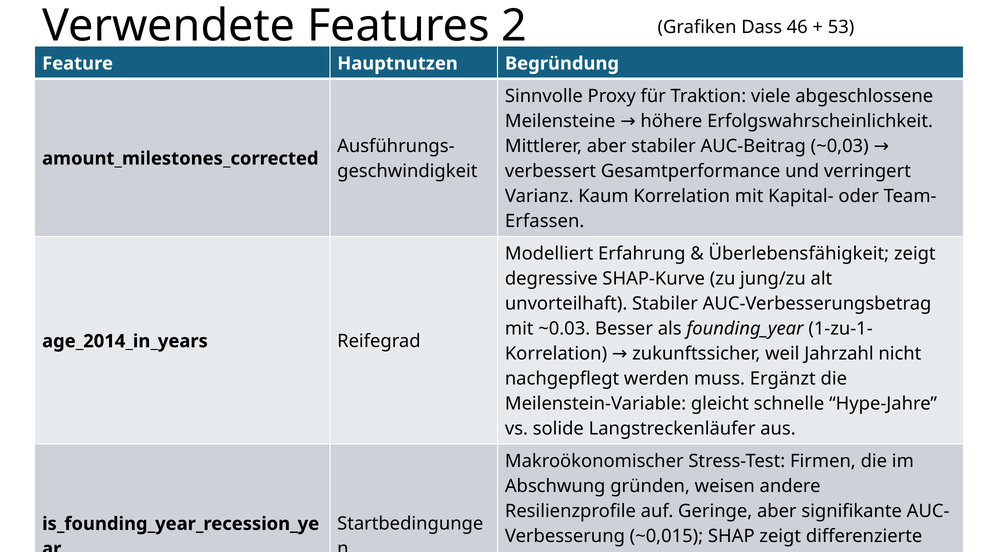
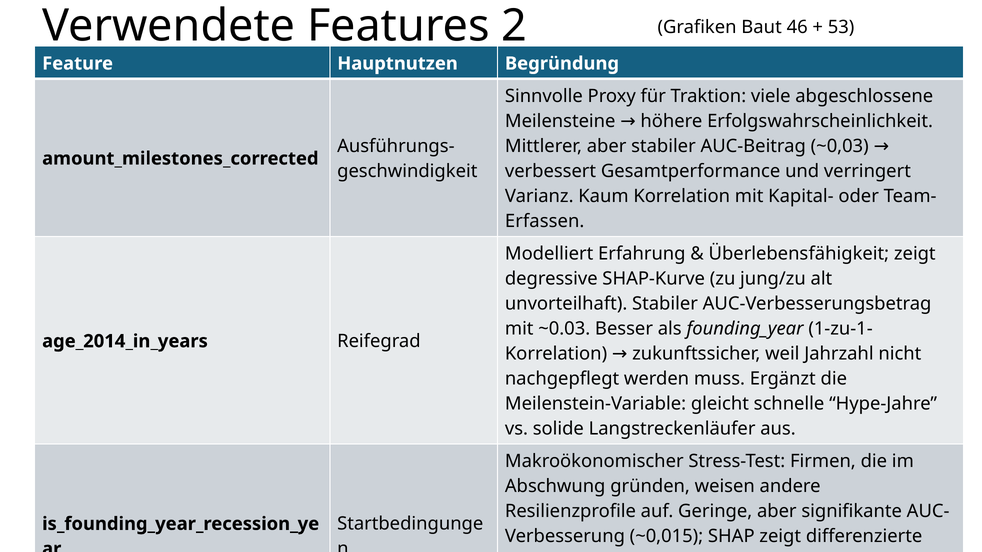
Dass: Dass -> Baut
